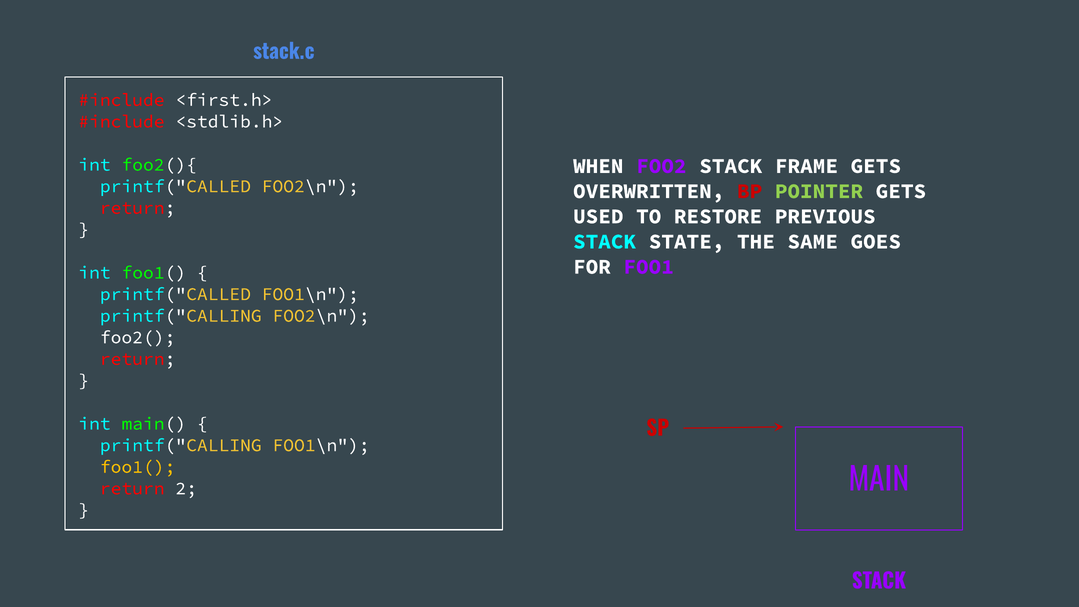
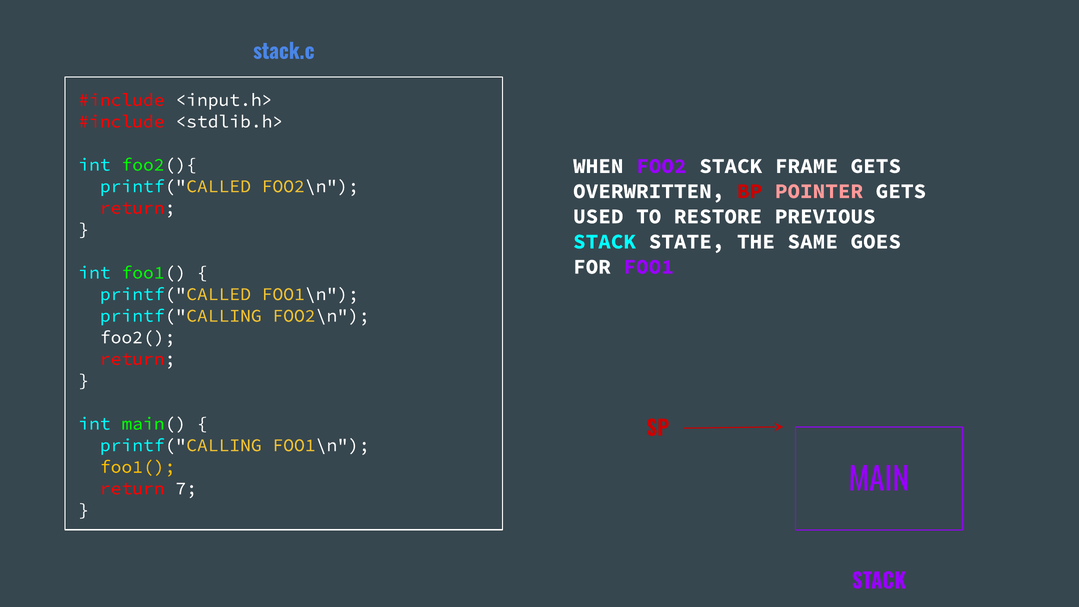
<first.h>: <first.h> -> <input.h>
POINTER colour: light green -> pink
2: 2 -> 7
